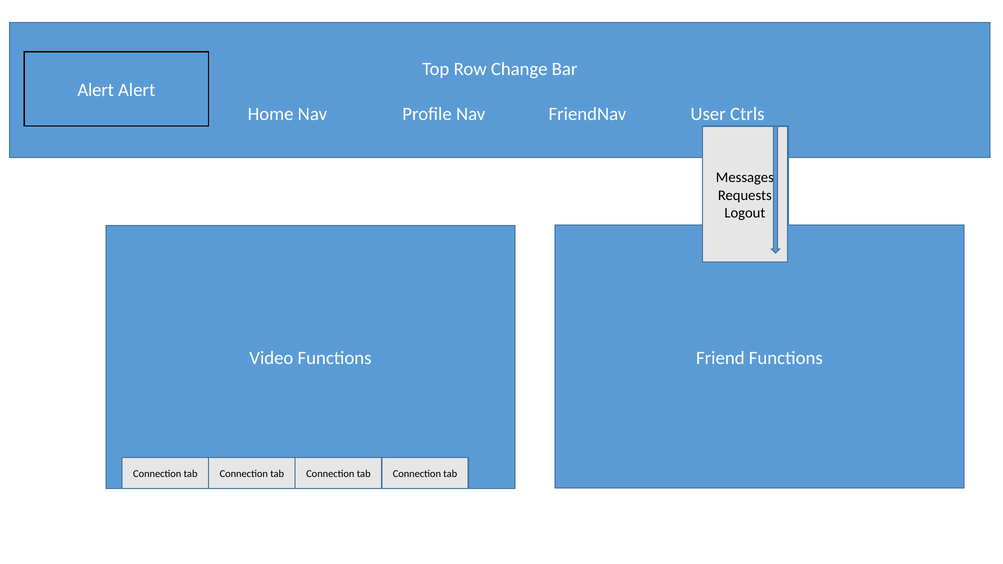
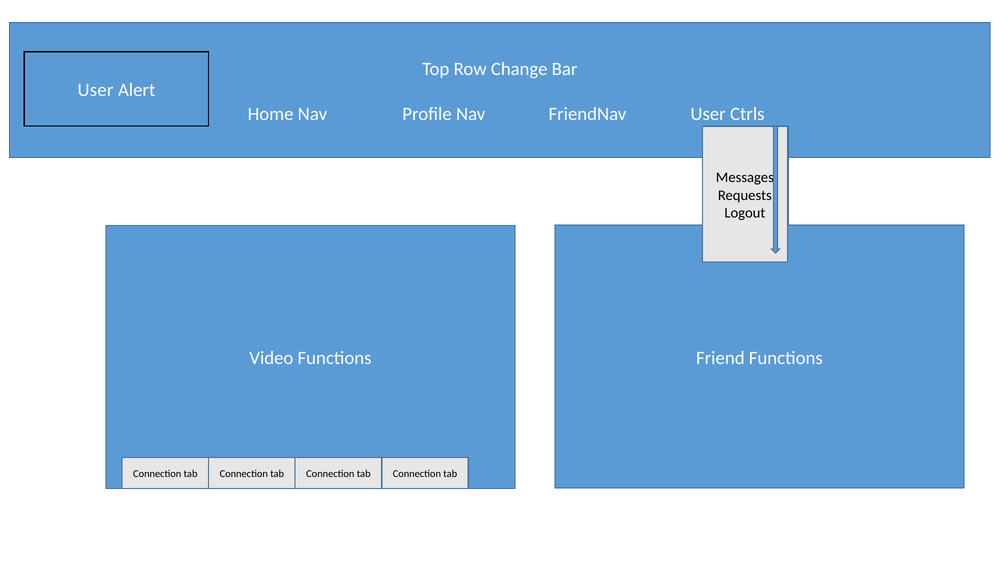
Alert at (96, 90): Alert -> User
